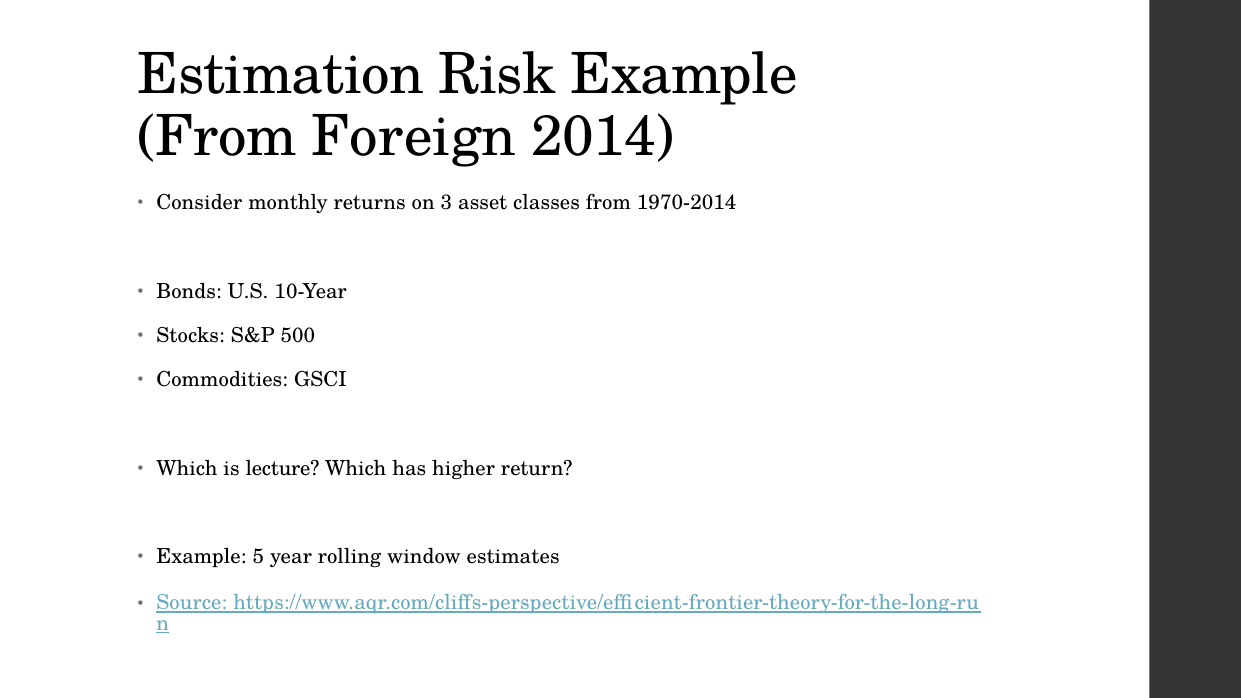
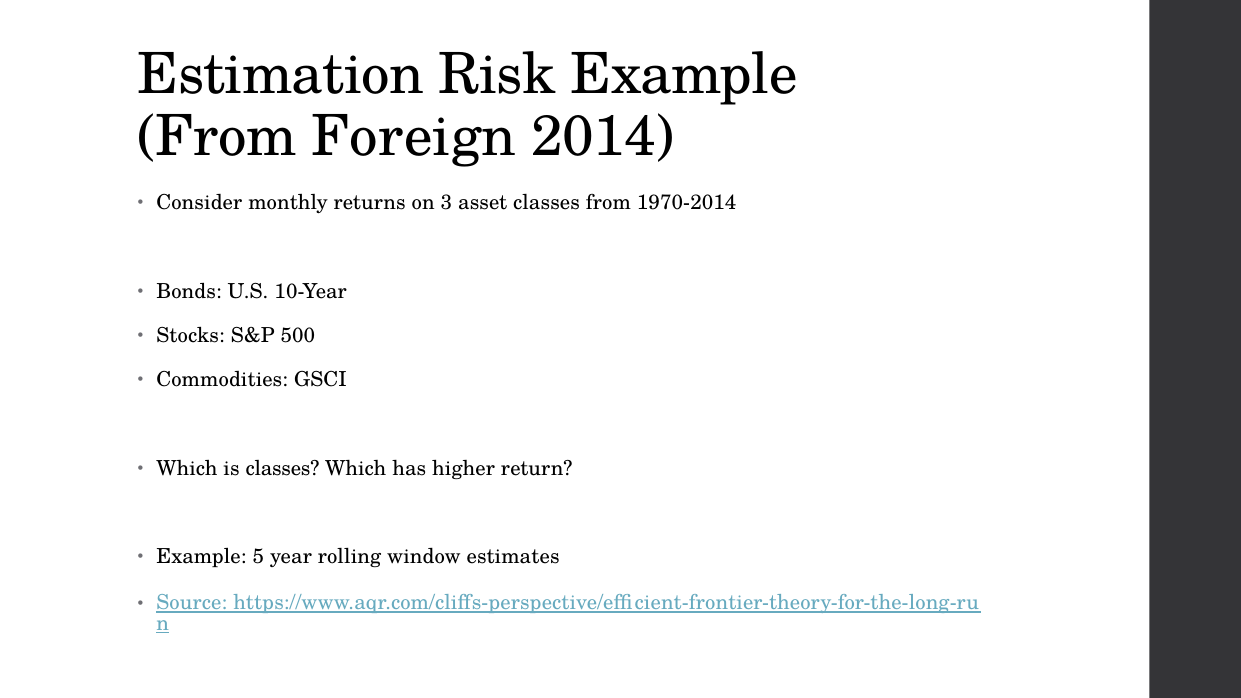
is lecture: lecture -> classes
